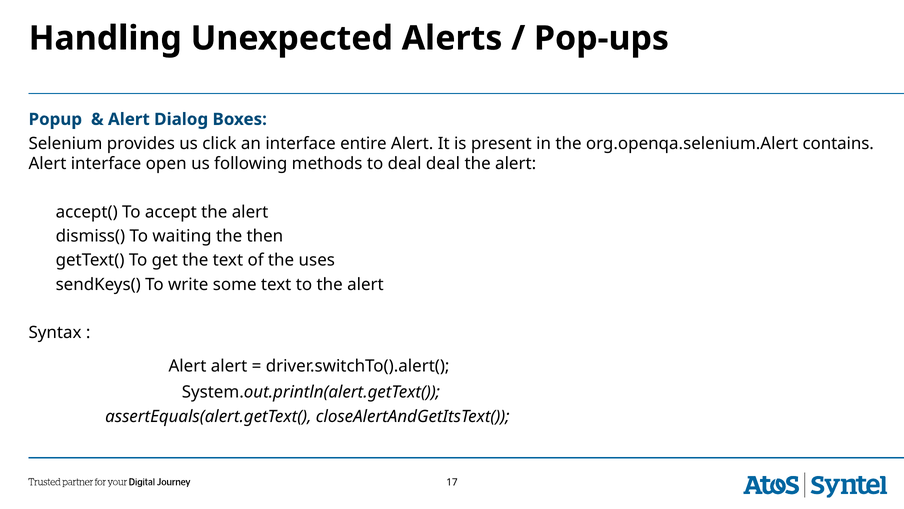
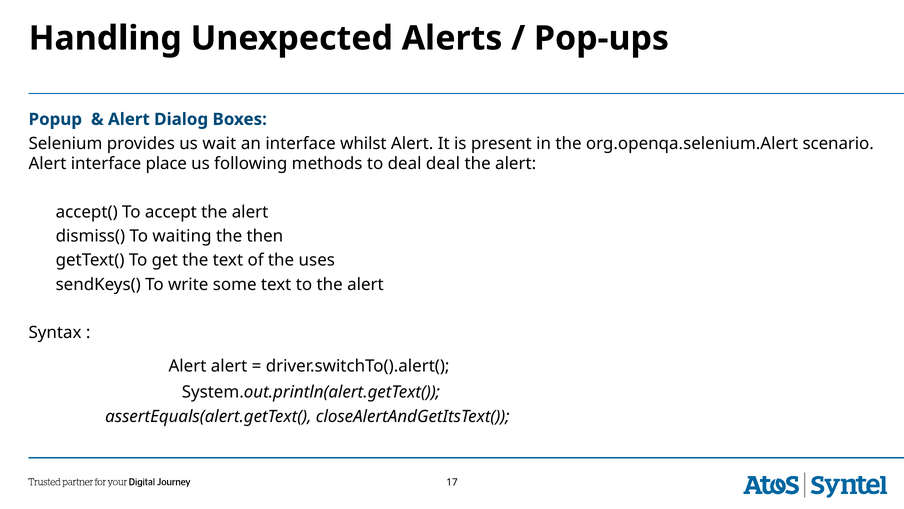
click: click -> wait
entire: entire -> whilst
contains: contains -> scenario
open: open -> place
